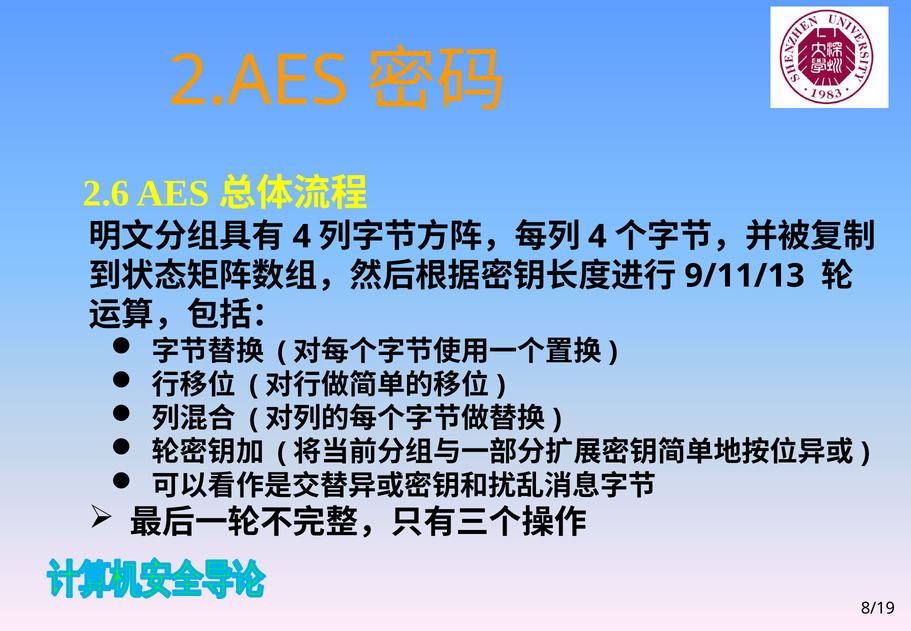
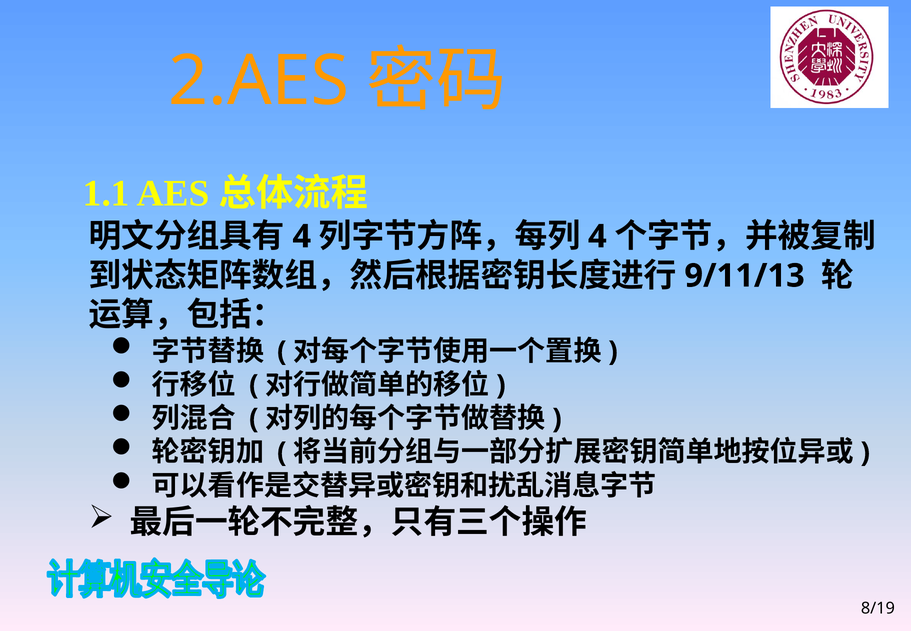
2.6: 2.6 -> 1.1
